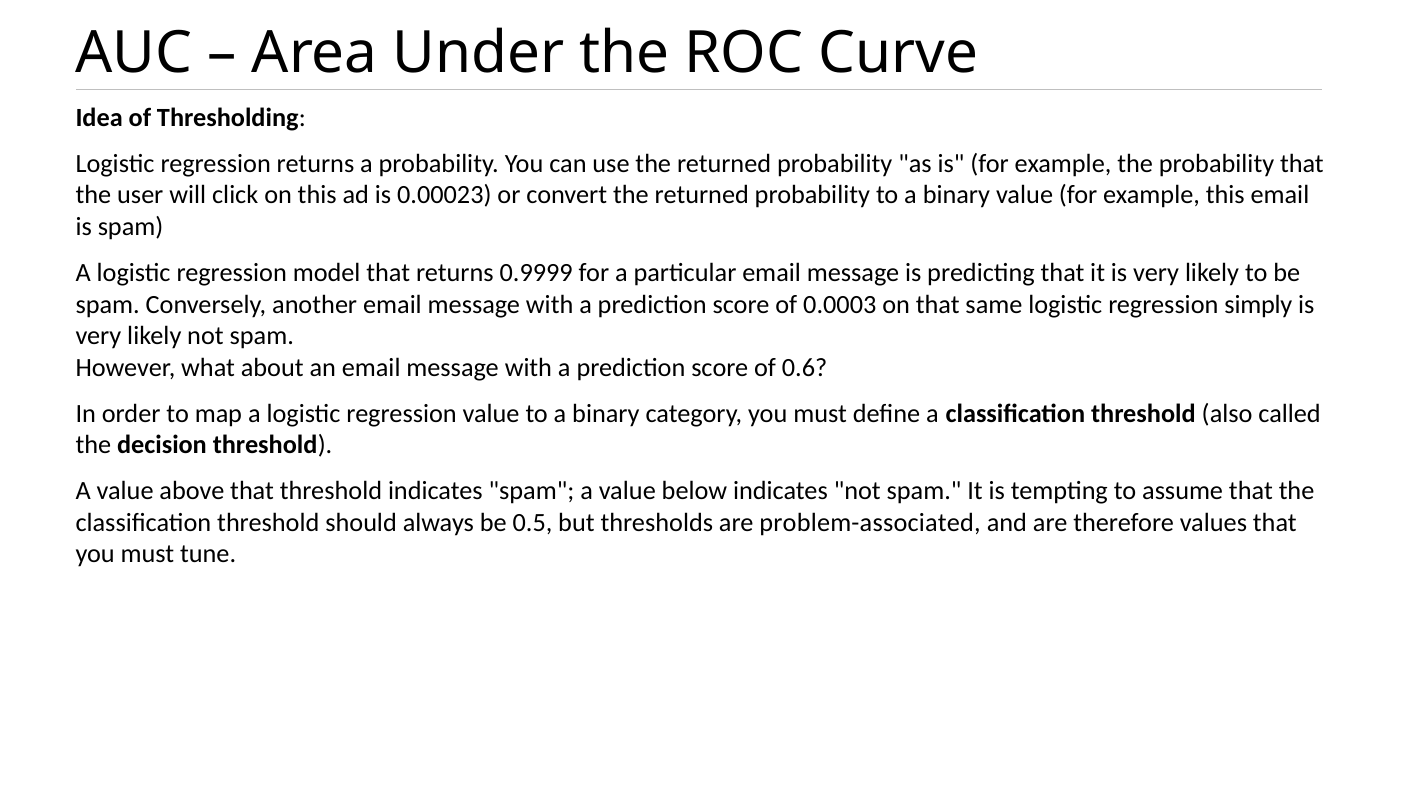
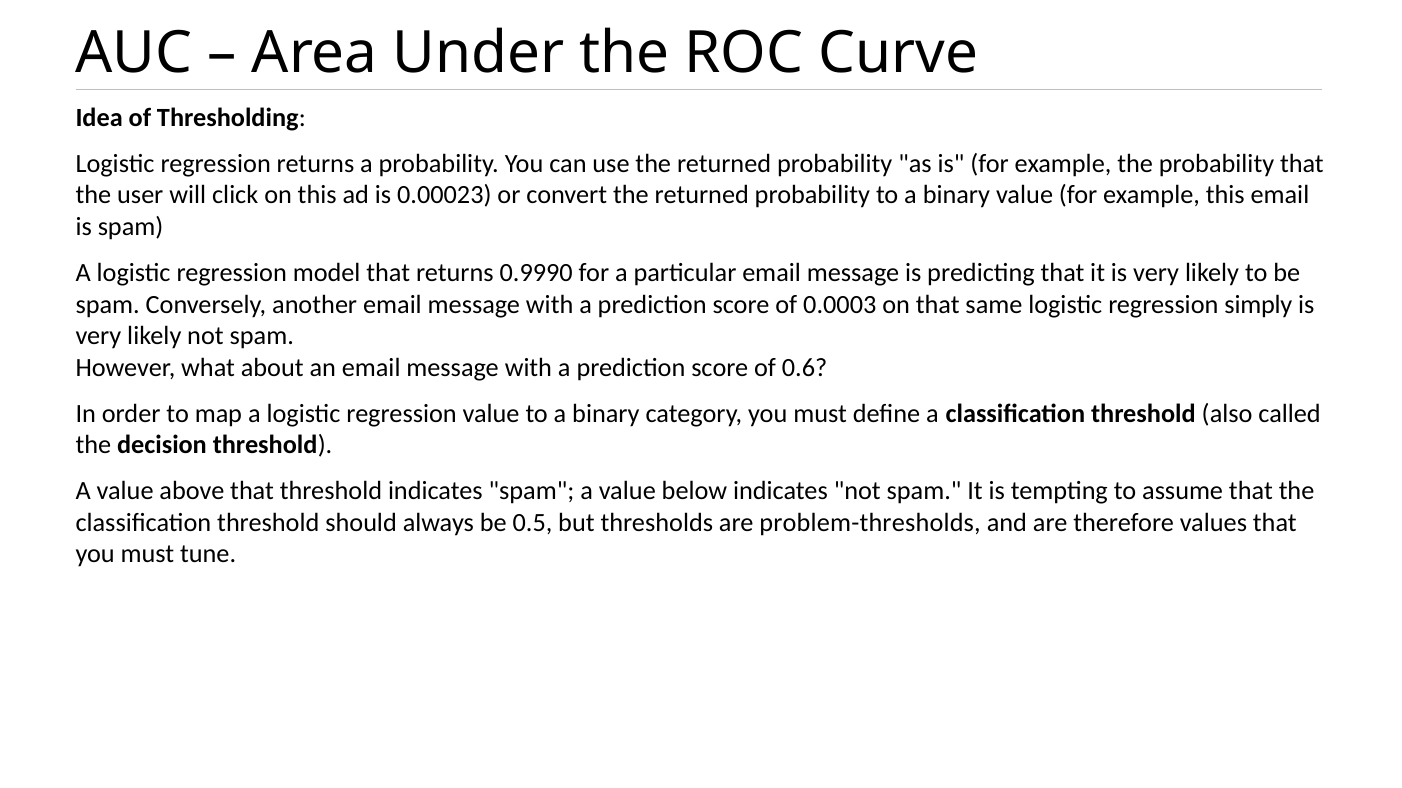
0.9999: 0.9999 -> 0.9990
problem-associated: problem-associated -> problem-thresholds
